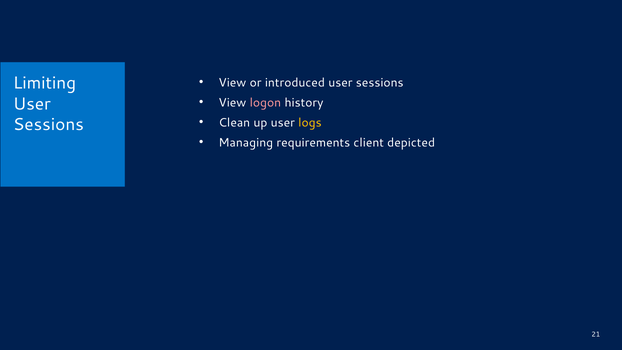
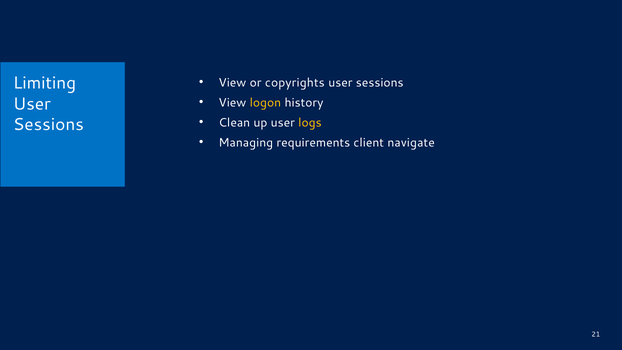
introduced: introduced -> copyrights
logon colour: pink -> yellow
depicted: depicted -> navigate
